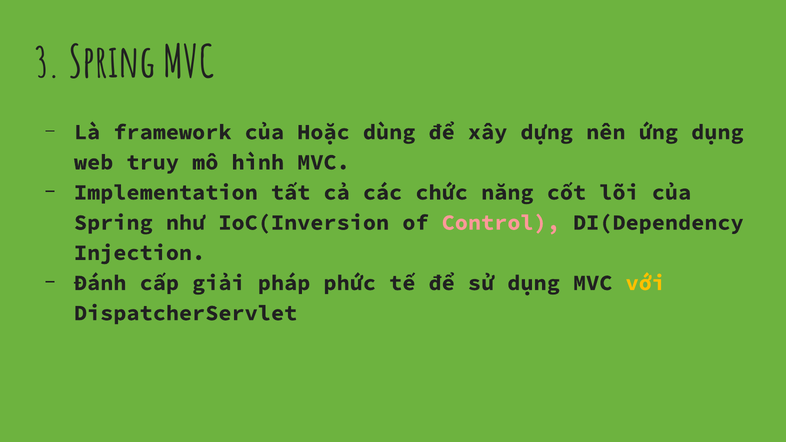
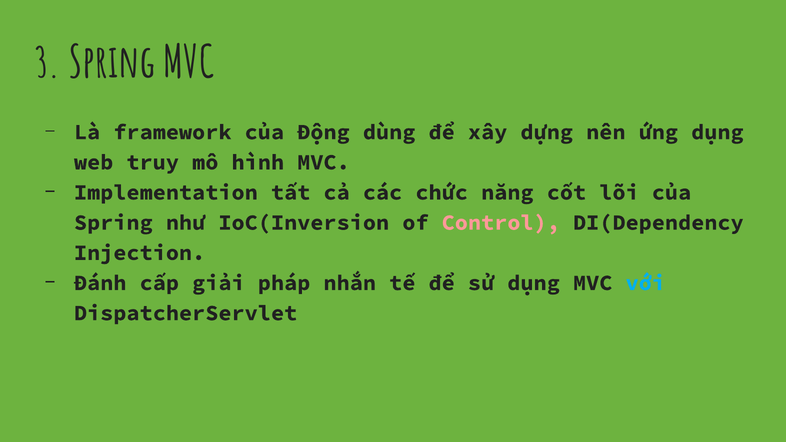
Hoặc: Hoặc -> Động
phức: phức -> nhắn
với colour: yellow -> light blue
